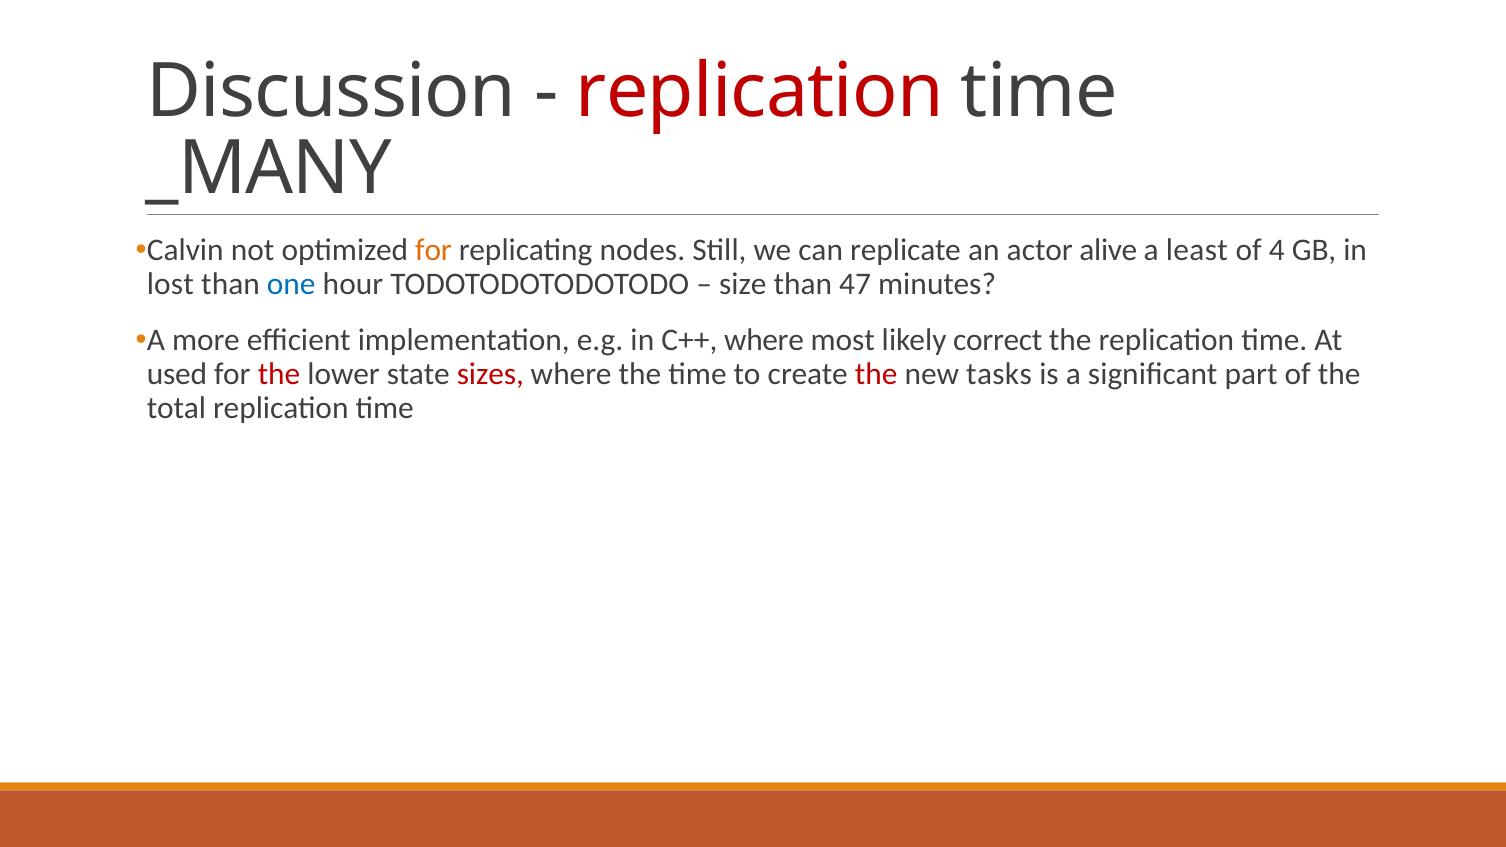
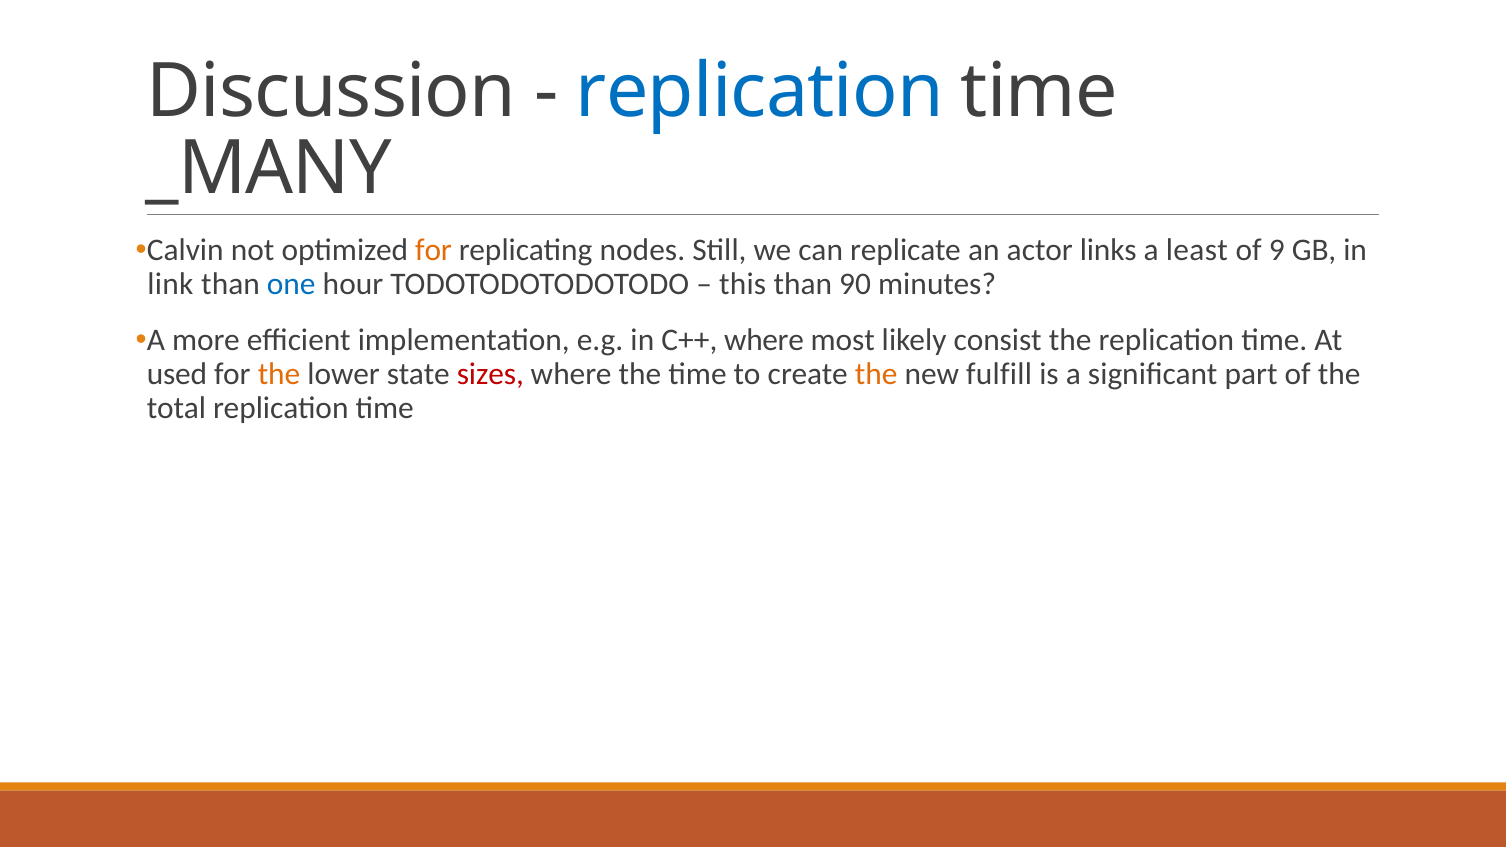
replication at (760, 92) colour: red -> blue
alive: alive -> links
4: 4 -> 9
lost: lost -> link
size: size -> this
47: 47 -> 90
correct: correct -> consist
the at (279, 374) colour: red -> orange
the at (876, 374) colour: red -> orange
tasks: tasks -> fulfill
